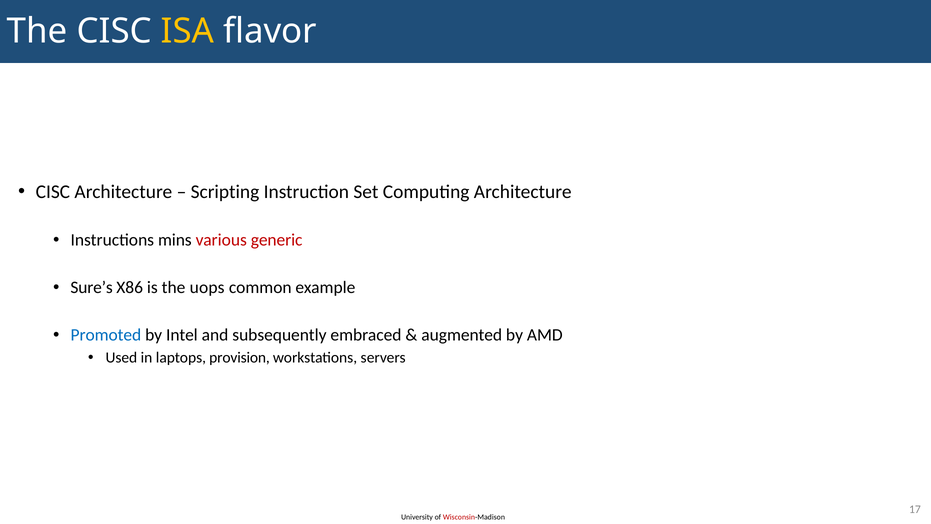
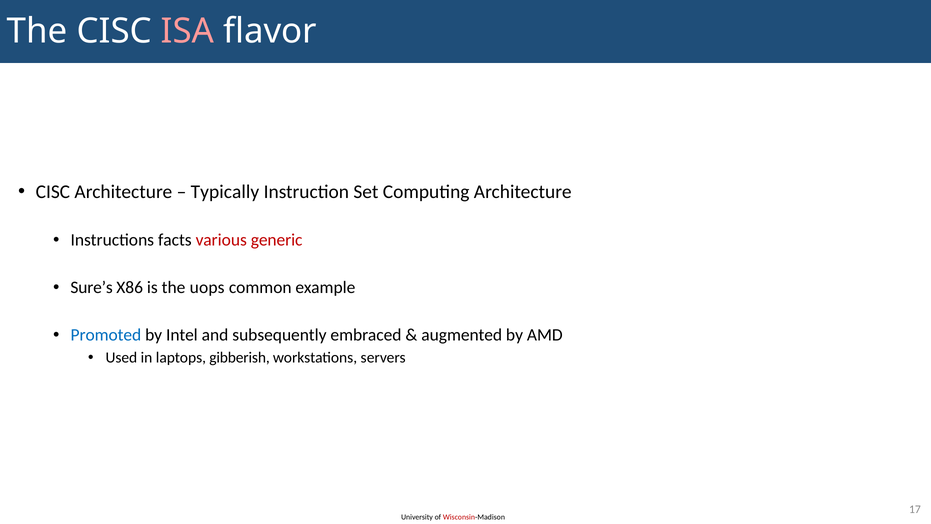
ISA colour: yellow -> pink
Scripting: Scripting -> Typically
mins: mins -> facts
provision: provision -> gibberish
